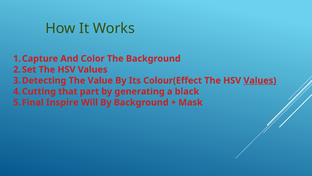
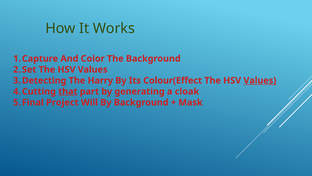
Value: Value -> Harry
that underline: none -> present
black: black -> cloak
Inspire: Inspire -> Project
